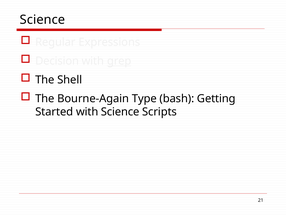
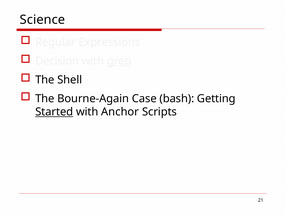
Type: Type -> Case
Started underline: none -> present
with Science: Science -> Anchor
